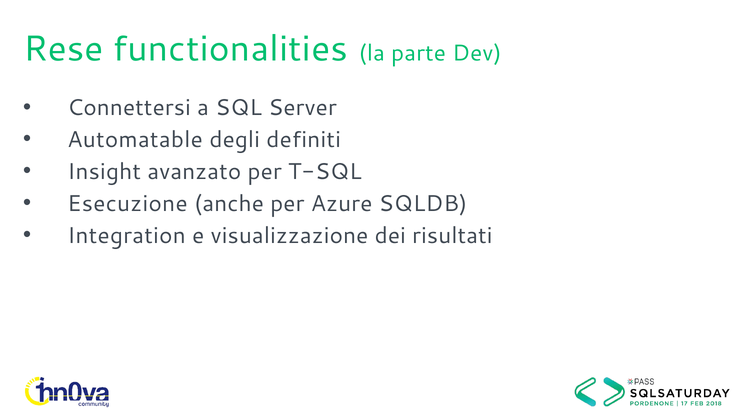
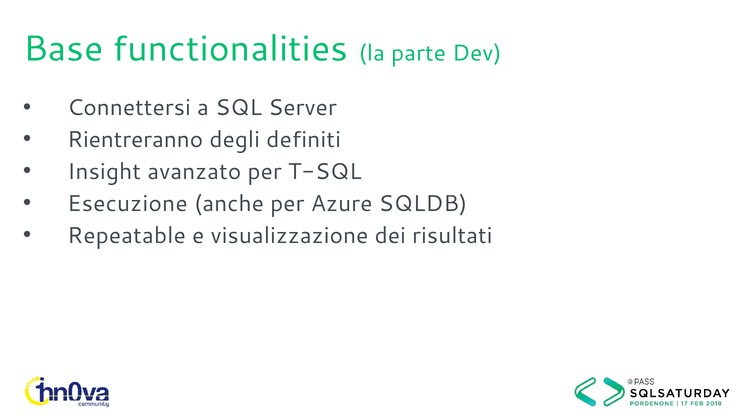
Rese: Rese -> Base
Automatable: Automatable -> Rientreranno
Integration: Integration -> Repeatable
